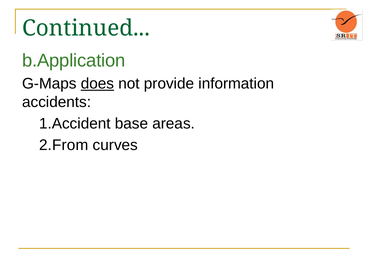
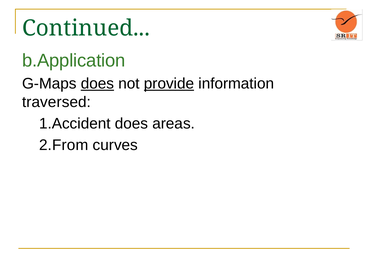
provide underline: none -> present
accidents: accidents -> traversed
1.Accident base: base -> does
